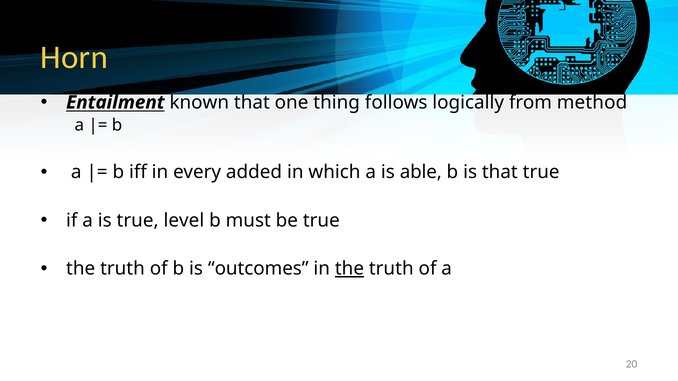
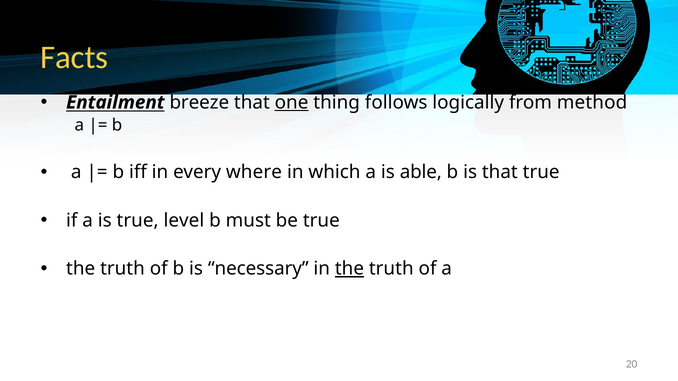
Horn: Horn -> Facts
known: known -> breeze
one underline: none -> present
added: added -> where
outcomes: outcomes -> necessary
